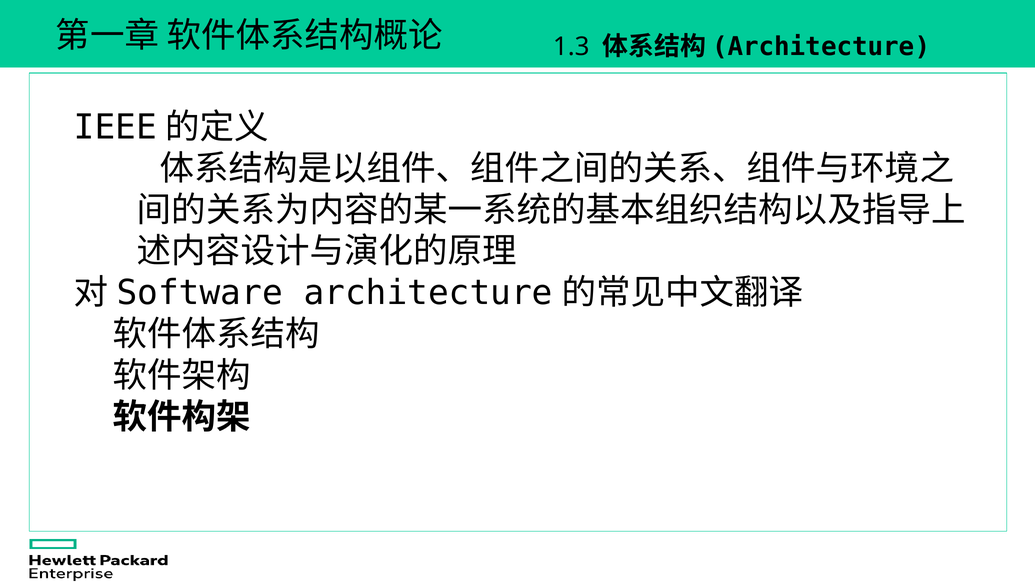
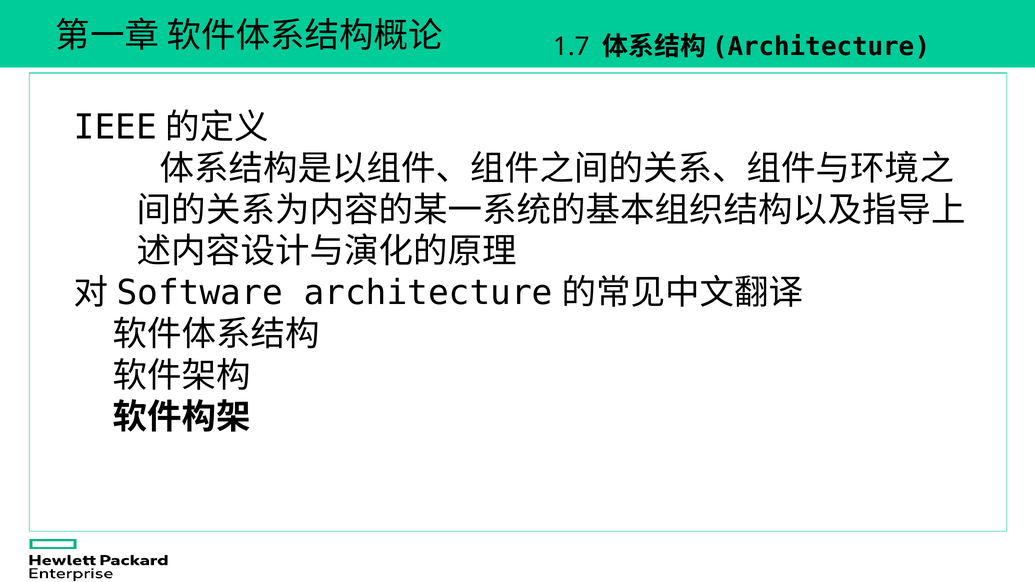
1.3: 1.3 -> 1.7
